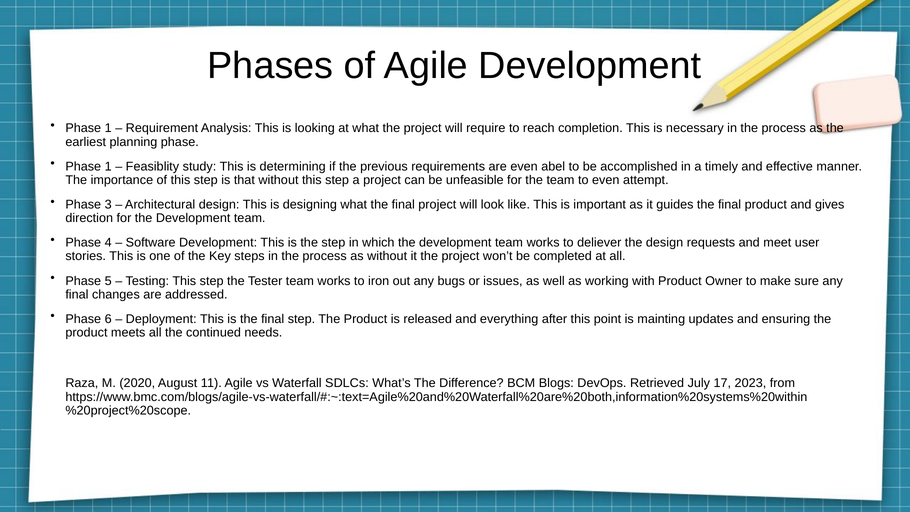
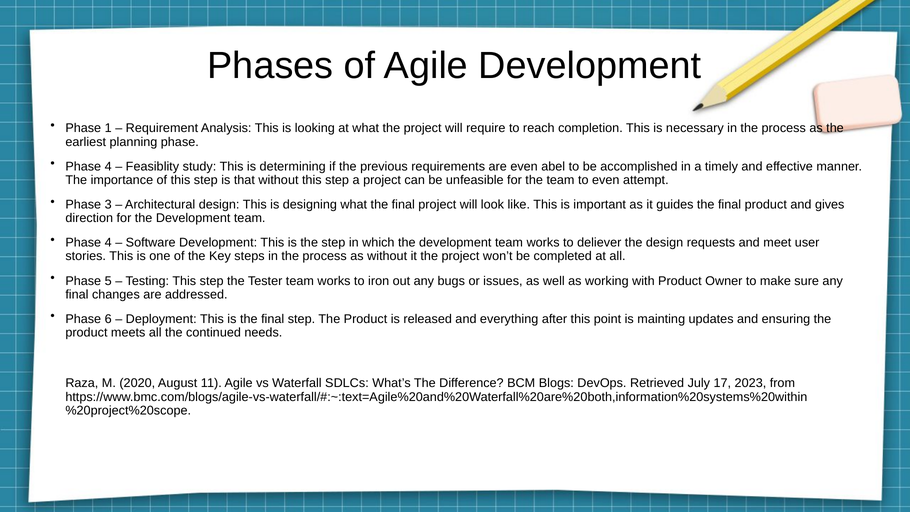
1 at (108, 166): 1 -> 4
